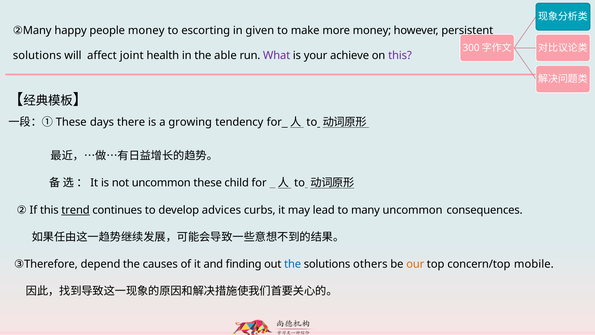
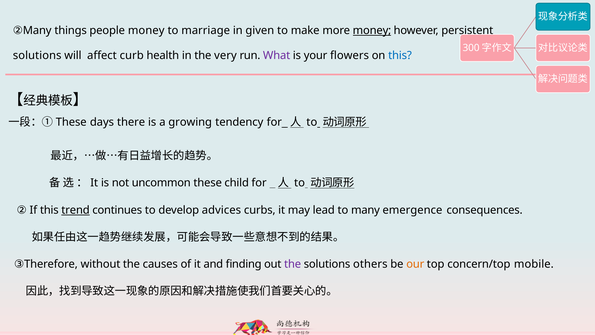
happy: happy -> things
escorting: escorting -> marriage
money at (372, 31) underline: none -> present
joint: joint -> curb
able: able -> very
achieve: achieve -> flowers
this at (400, 55) colour: purple -> blue
many uncommon: uncommon -> emergence
depend: depend -> without
the at (293, 264) colour: blue -> purple
